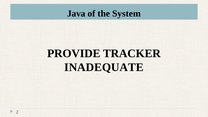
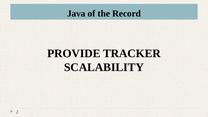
System: System -> Record
INADEQUATE: INADEQUATE -> SCALABILITY
